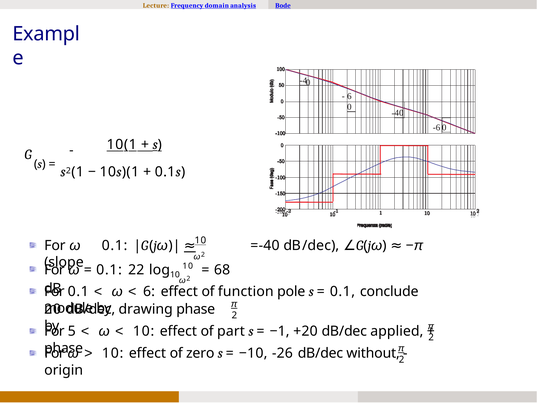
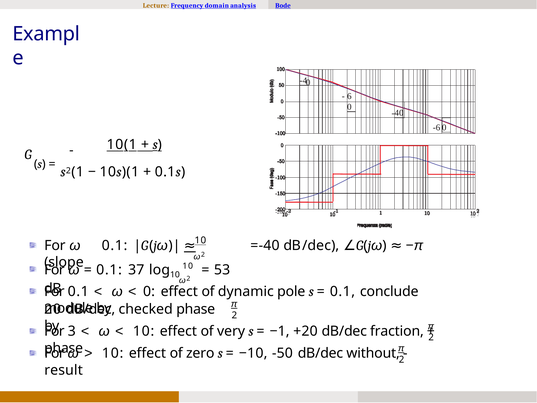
68: 68 -> 53
22: 22 -> 37
6 at (149, 292): 6 -> 0
function: function -> dynamic
drawing: drawing -> checked
5: 5 -> 3
part: part -> very
applied: applied -> fraction
−10 -26: -26 -> -50
origin: origin -> result
